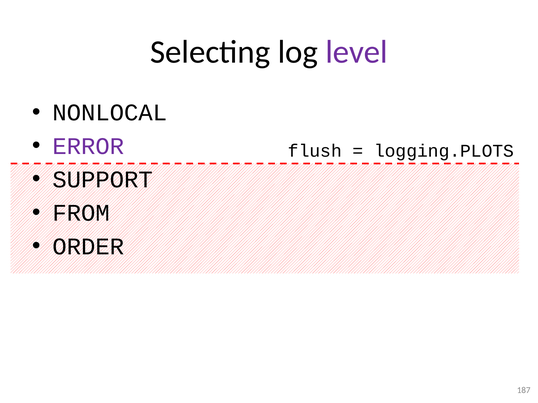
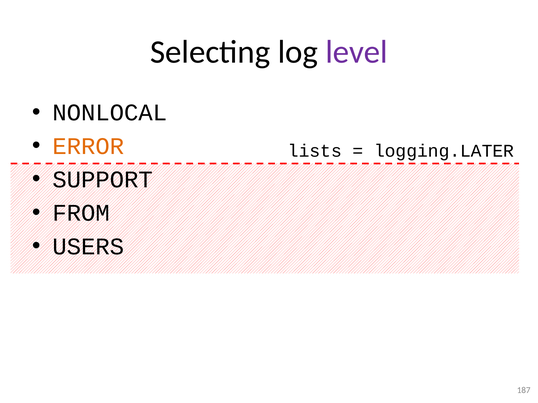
ERROR colour: purple -> orange
flush: flush -> lists
logging.PLOTS: logging.PLOTS -> logging.LATER
ORDER: ORDER -> USERS
